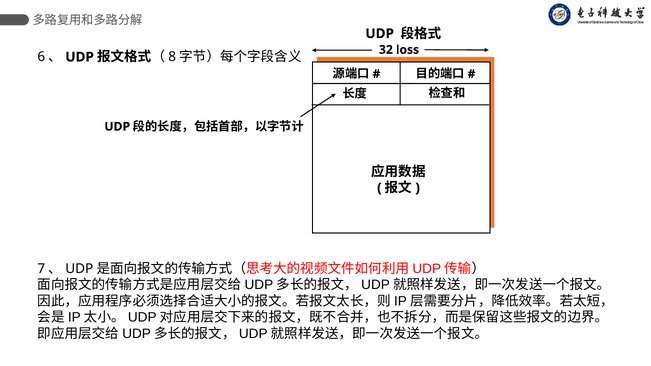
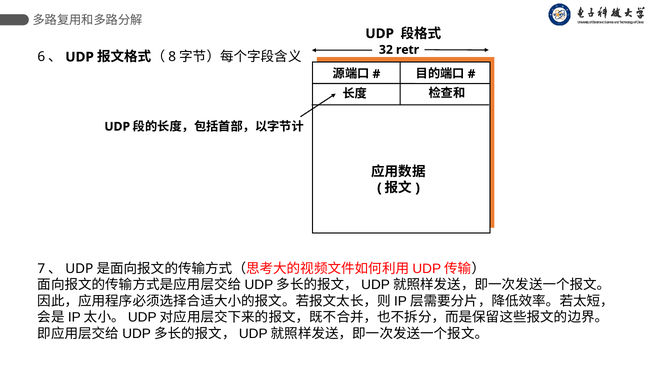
loss: loss -> retr
